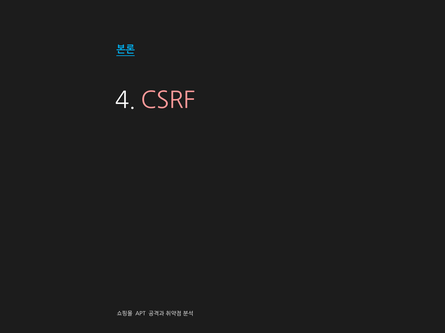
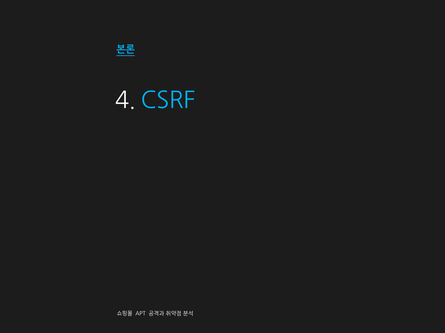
CSRF colour: pink -> light blue
